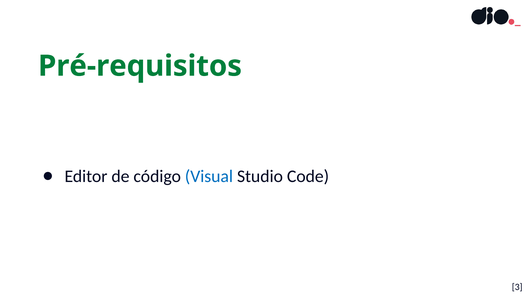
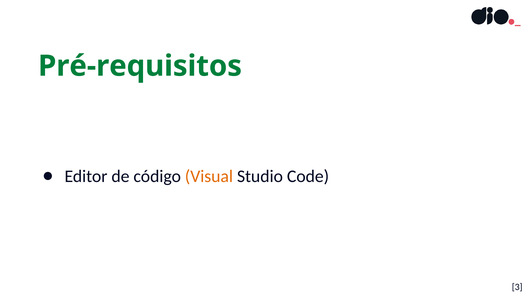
Visual colour: blue -> orange
